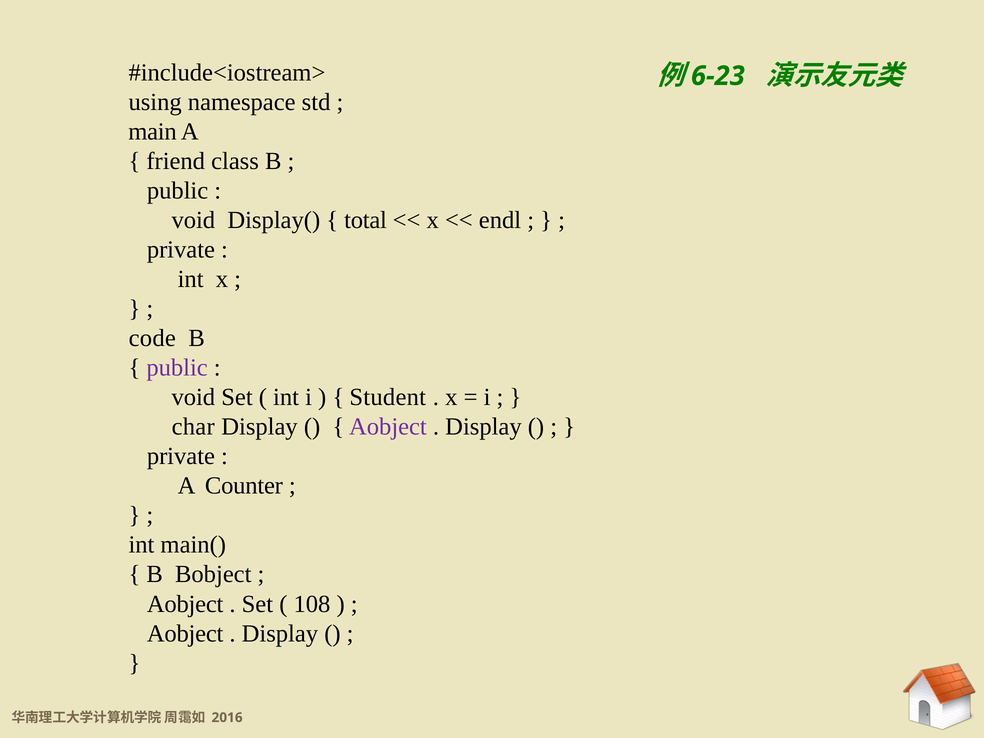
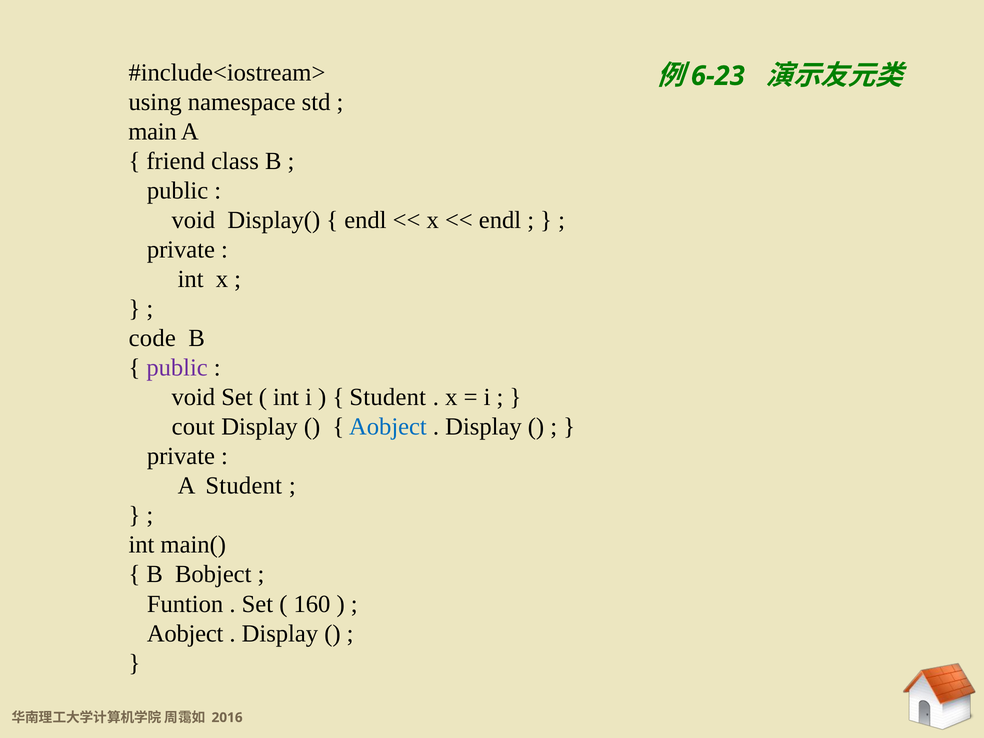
total at (366, 220): total -> endl
char: char -> cout
Aobject at (388, 427) colour: purple -> blue
A Counter: Counter -> Student
Aobject at (185, 604): Aobject -> Funtion
108: 108 -> 160
